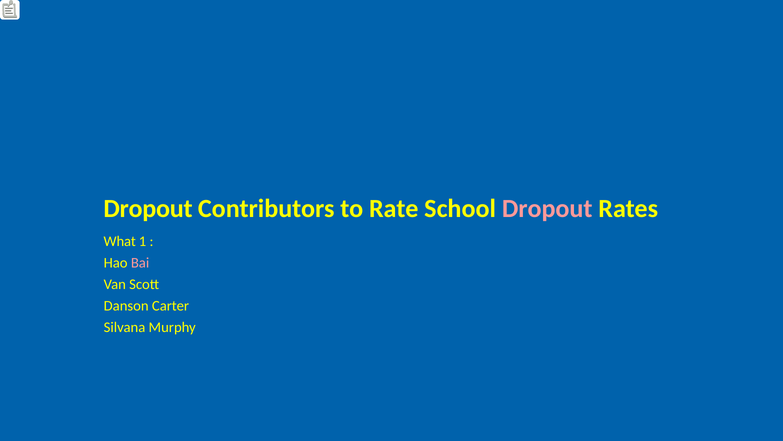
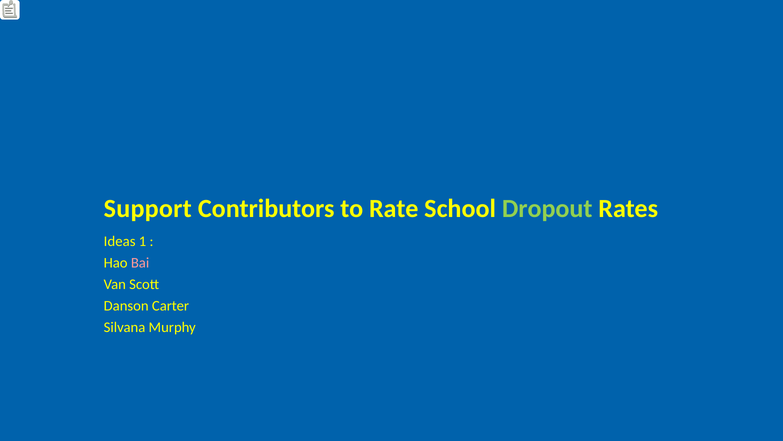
Dropout at (148, 208): Dropout -> Support
Dropout at (547, 208) colour: pink -> light green
What: What -> Ideas
